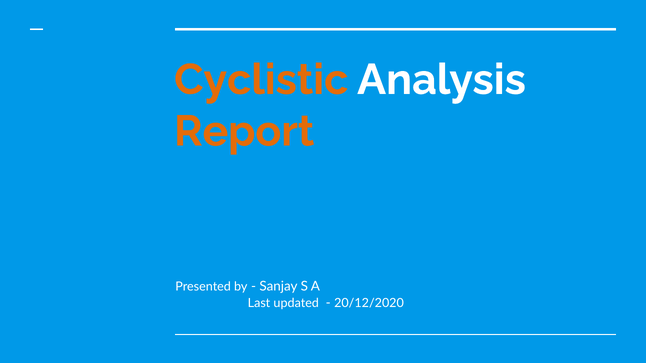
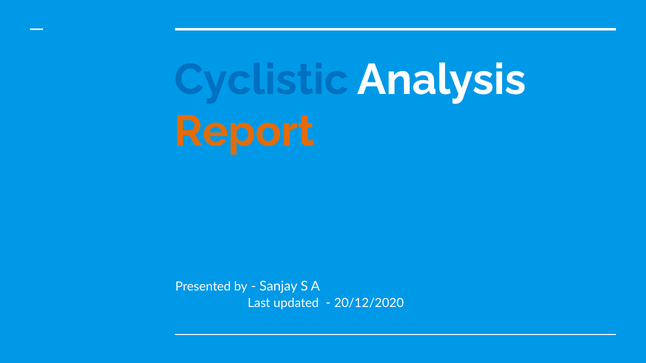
Cyclistic colour: orange -> blue
